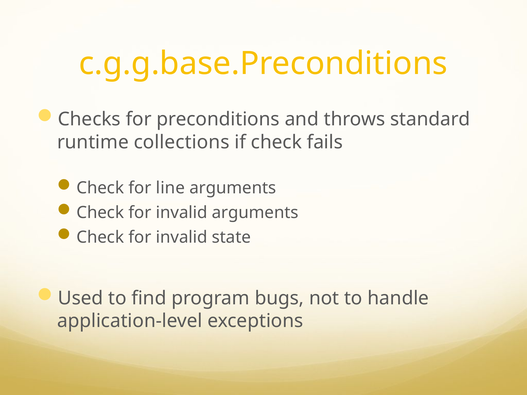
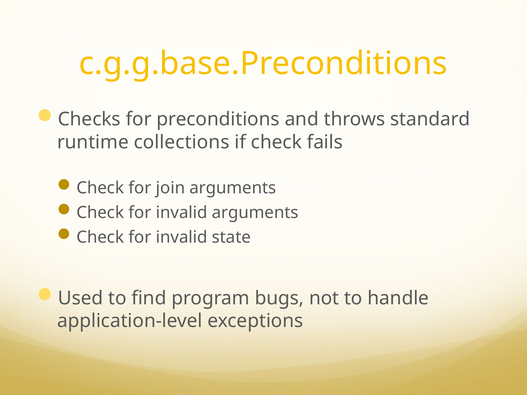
line: line -> join
